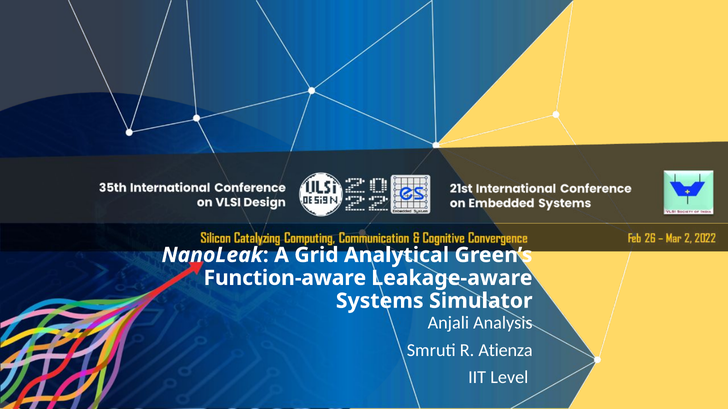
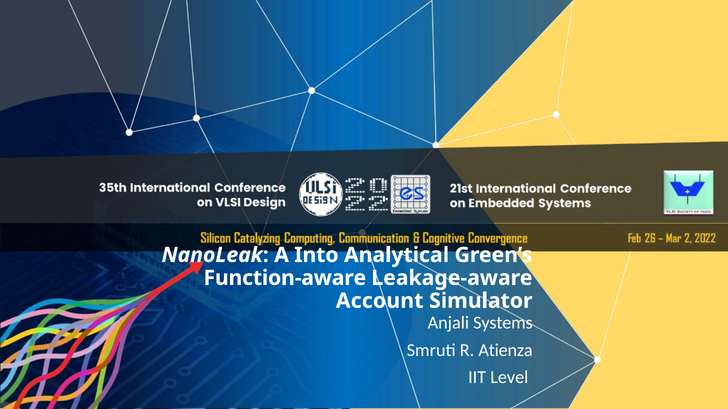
Grid: Grid -> Into
Systems: Systems -> Account
Analysis: Analysis -> Systems
